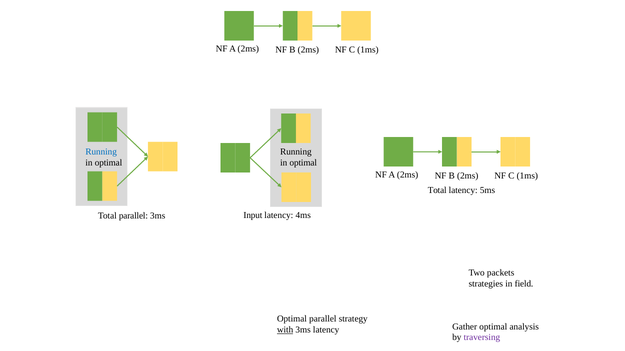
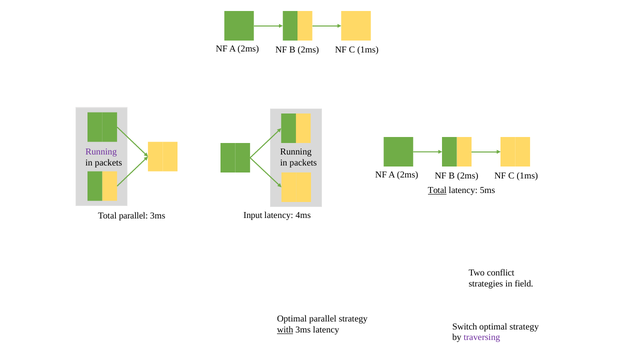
Running at (101, 152) colour: blue -> purple
optimal at (109, 163): optimal -> packets
optimal at (303, 163): optimal -> packets
Total at (437, 191) underline: none -> present
packets: packets -> conflict
Gather: Gather -> Switch
optimal analysis: analysis -> strategy
